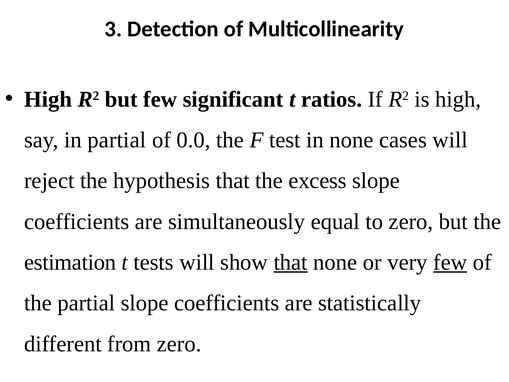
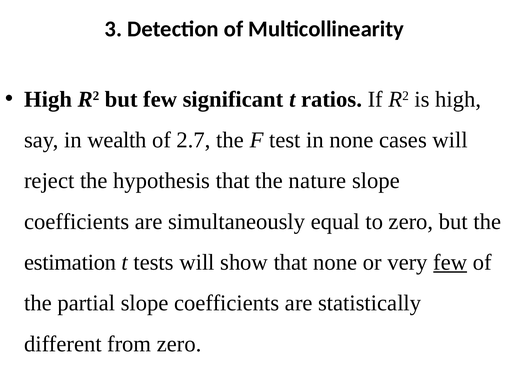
in partial: partial -> wealth
0.0: 0.0 -> 2.7
excess: excess -> nature
that at (291, 262) underline: present -> none
